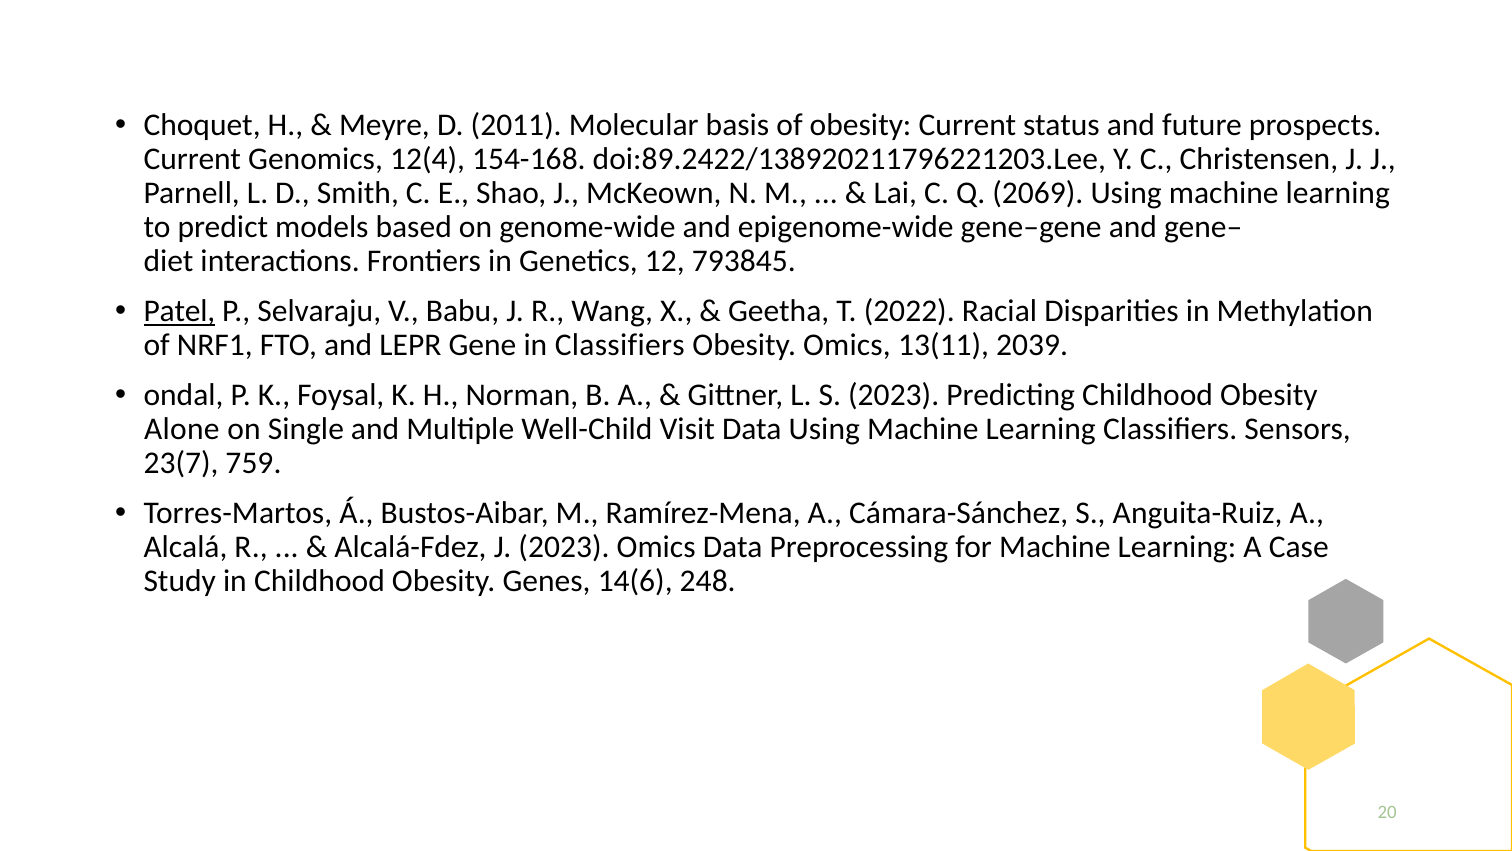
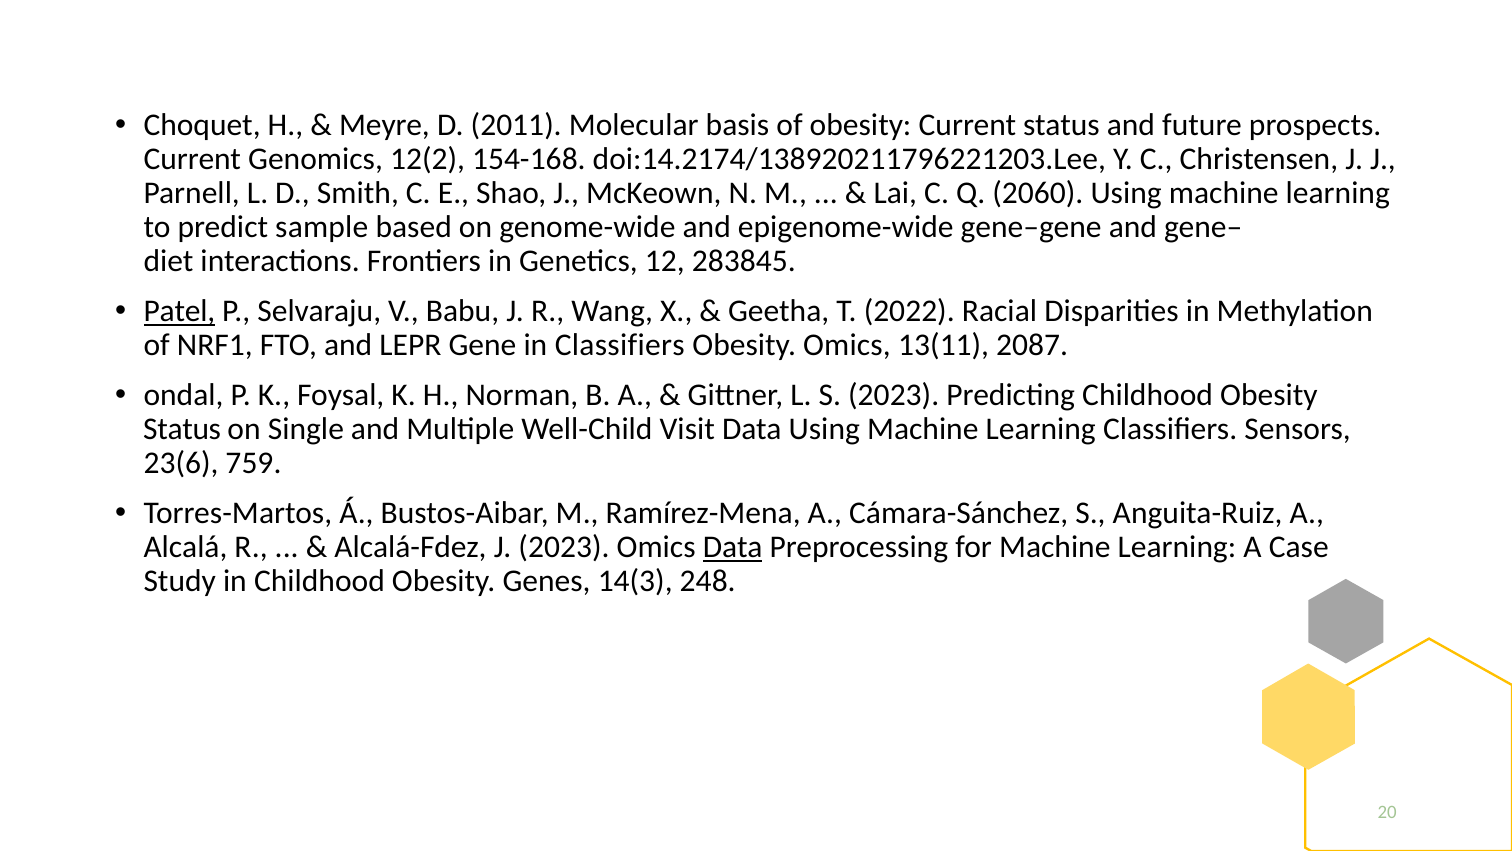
12(4: 12(4 -> 12(2
doi:89.2422/138920211796221203.Lee: doi:89.2422/138920211796221203.Lee -> doi:14.2174/138920211796221203.Lee
2069: 2069 -> 2060
models: models -> sample
793845: 793845 -> 283845
2039: 2039 -> 2087
Alone at (182, 429): Alone -> Status
23(7: 23(7 -> 23(6
Data at (733, 547) underline: none -> present
14(6: 14(6 -> 14(3
